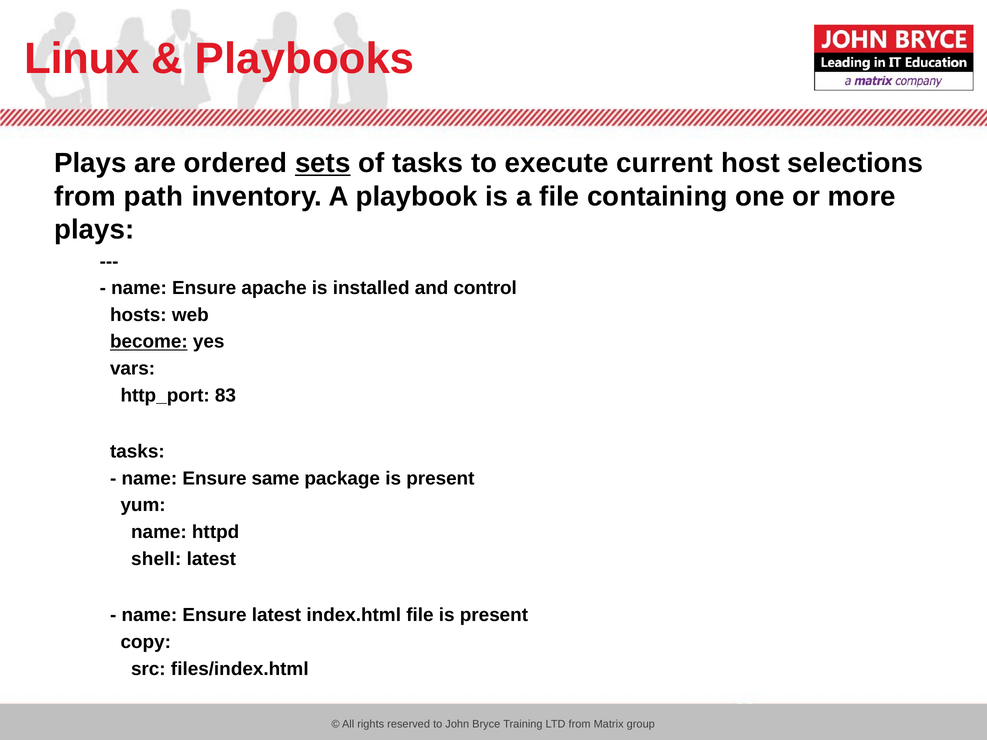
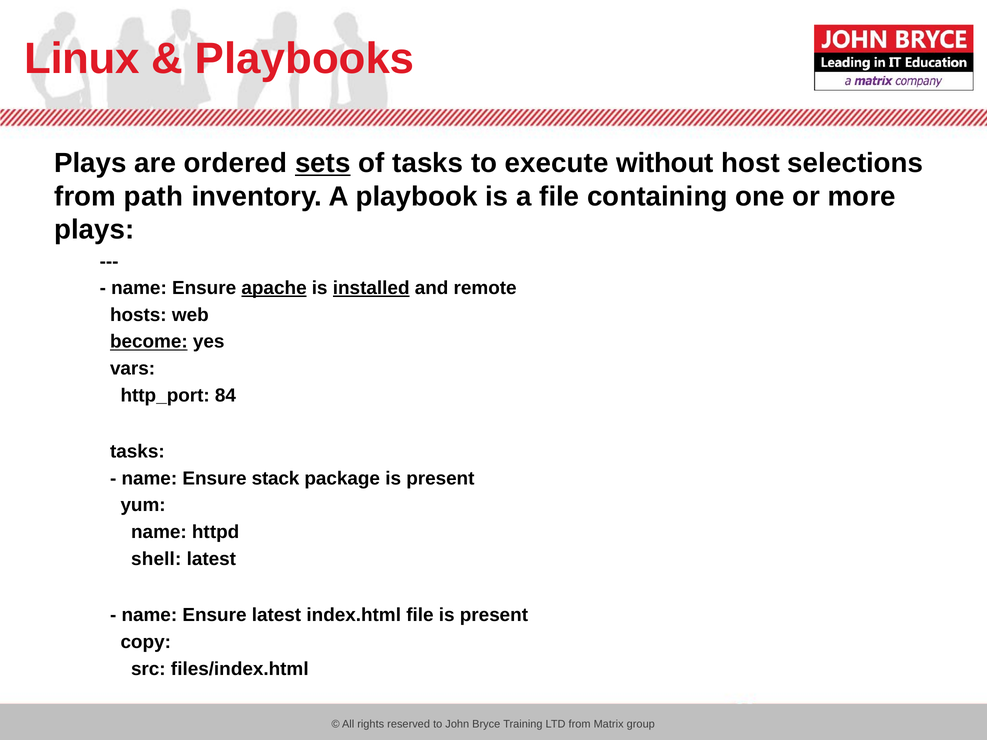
current: current -> without
apache underline: none -> present
installed underline: none -> present
control: control -> remote
83: 83 -> 84
same: same -> stack
